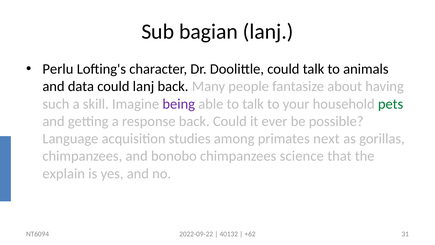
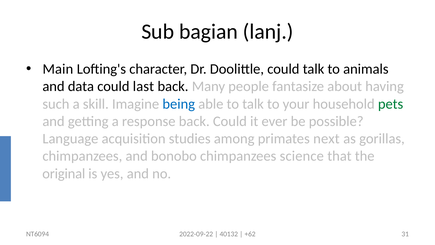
Perlu: Perlu -> Main
could lanj: lanj -> last
being colour: purple -> blue
explain: explain -> original
